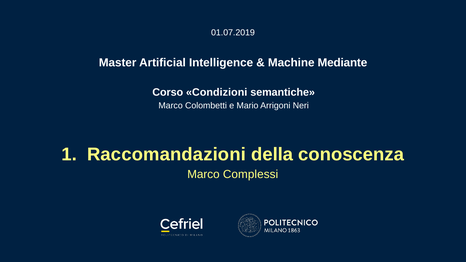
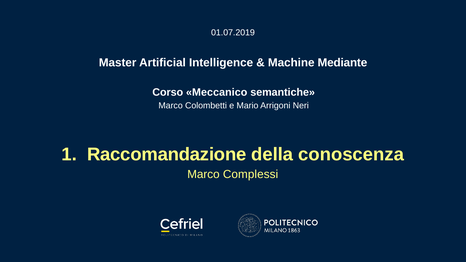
Condizioni: Condizioni -> Meccanico
Raccomandazioni: Raccomandazioni -> Raccomandazione
